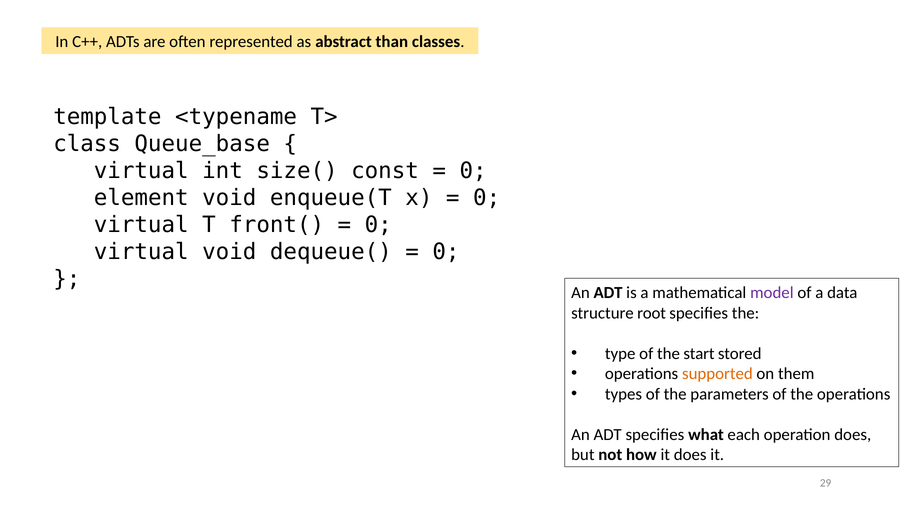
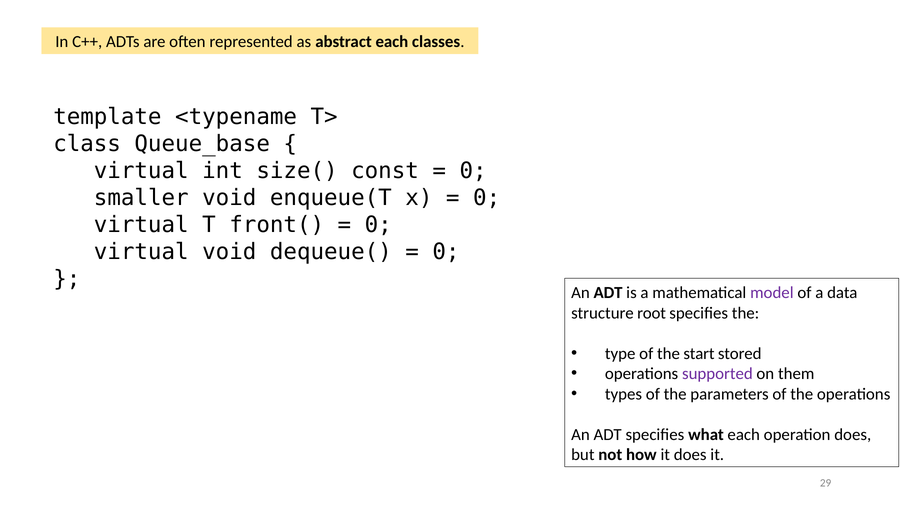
abstract than: than -> each
element: element -> smaller
supported colour: orange -> purple
